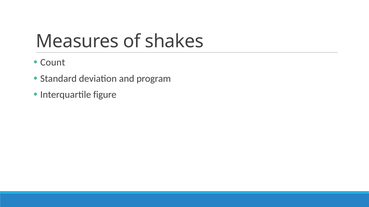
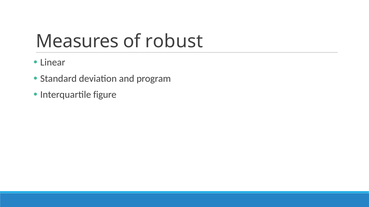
shakes: shakes -> robust
Count: Count -> Linear
